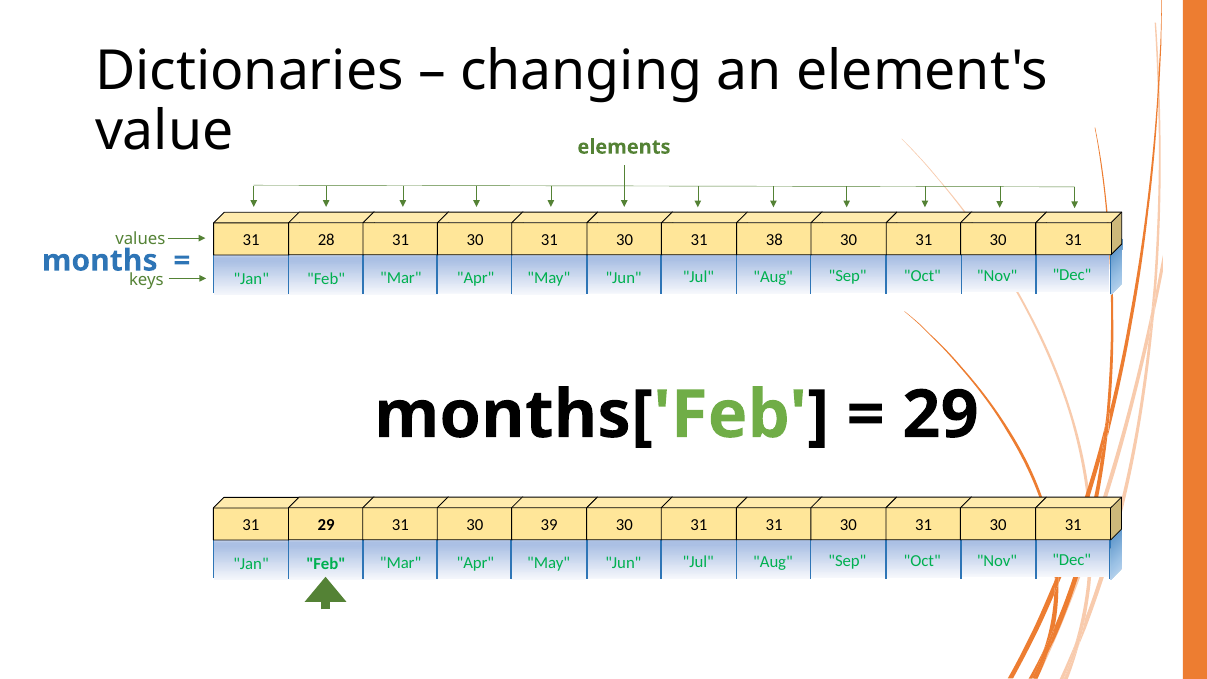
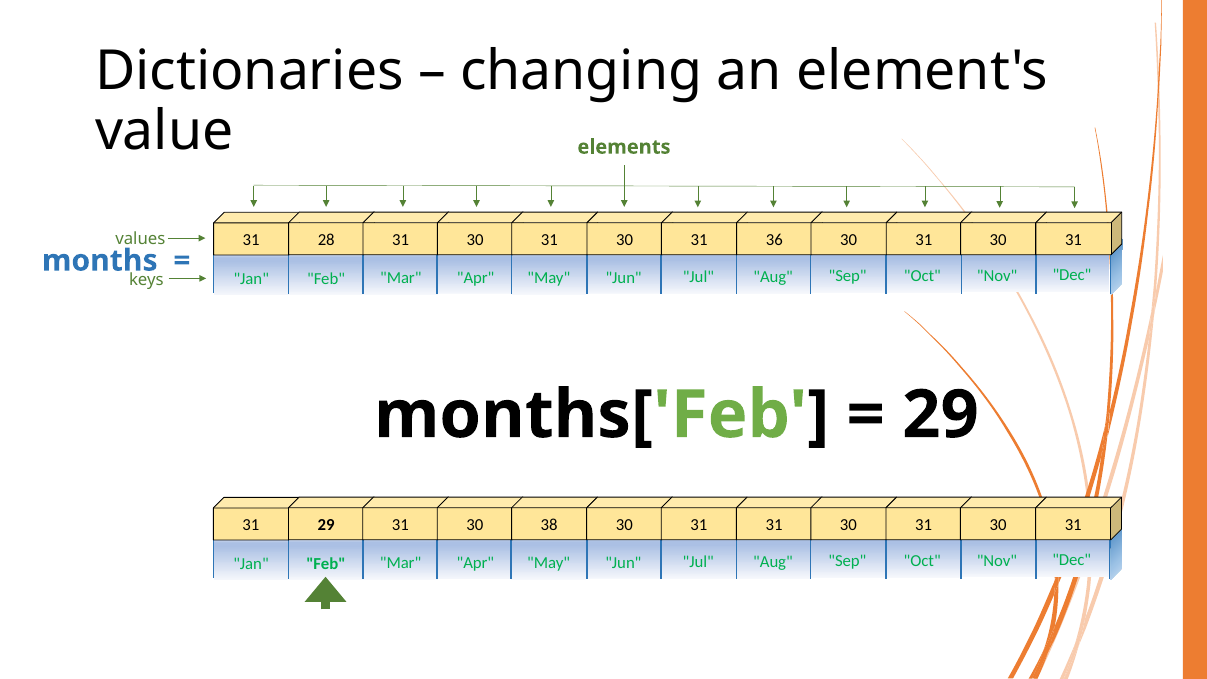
38: 38 -> 36
39: 39 -> 38
